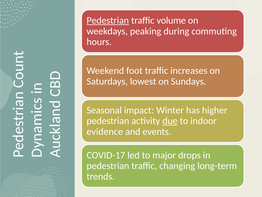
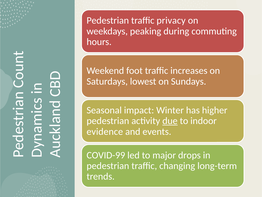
Pedestrian at (108, 20) underline: present -> none
volume: volume -> privacy
COVID-17: COVID-17 -> COVID-99
